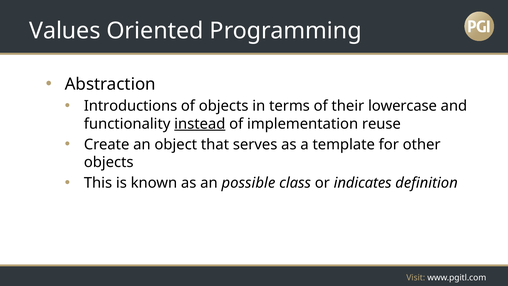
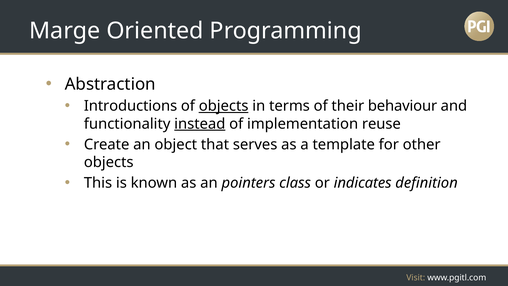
Values: Values -> Marge
objects at (224, 106) underline: none -> present
lowercase: lowercase -> behaviour
possible: possible -> pointers
